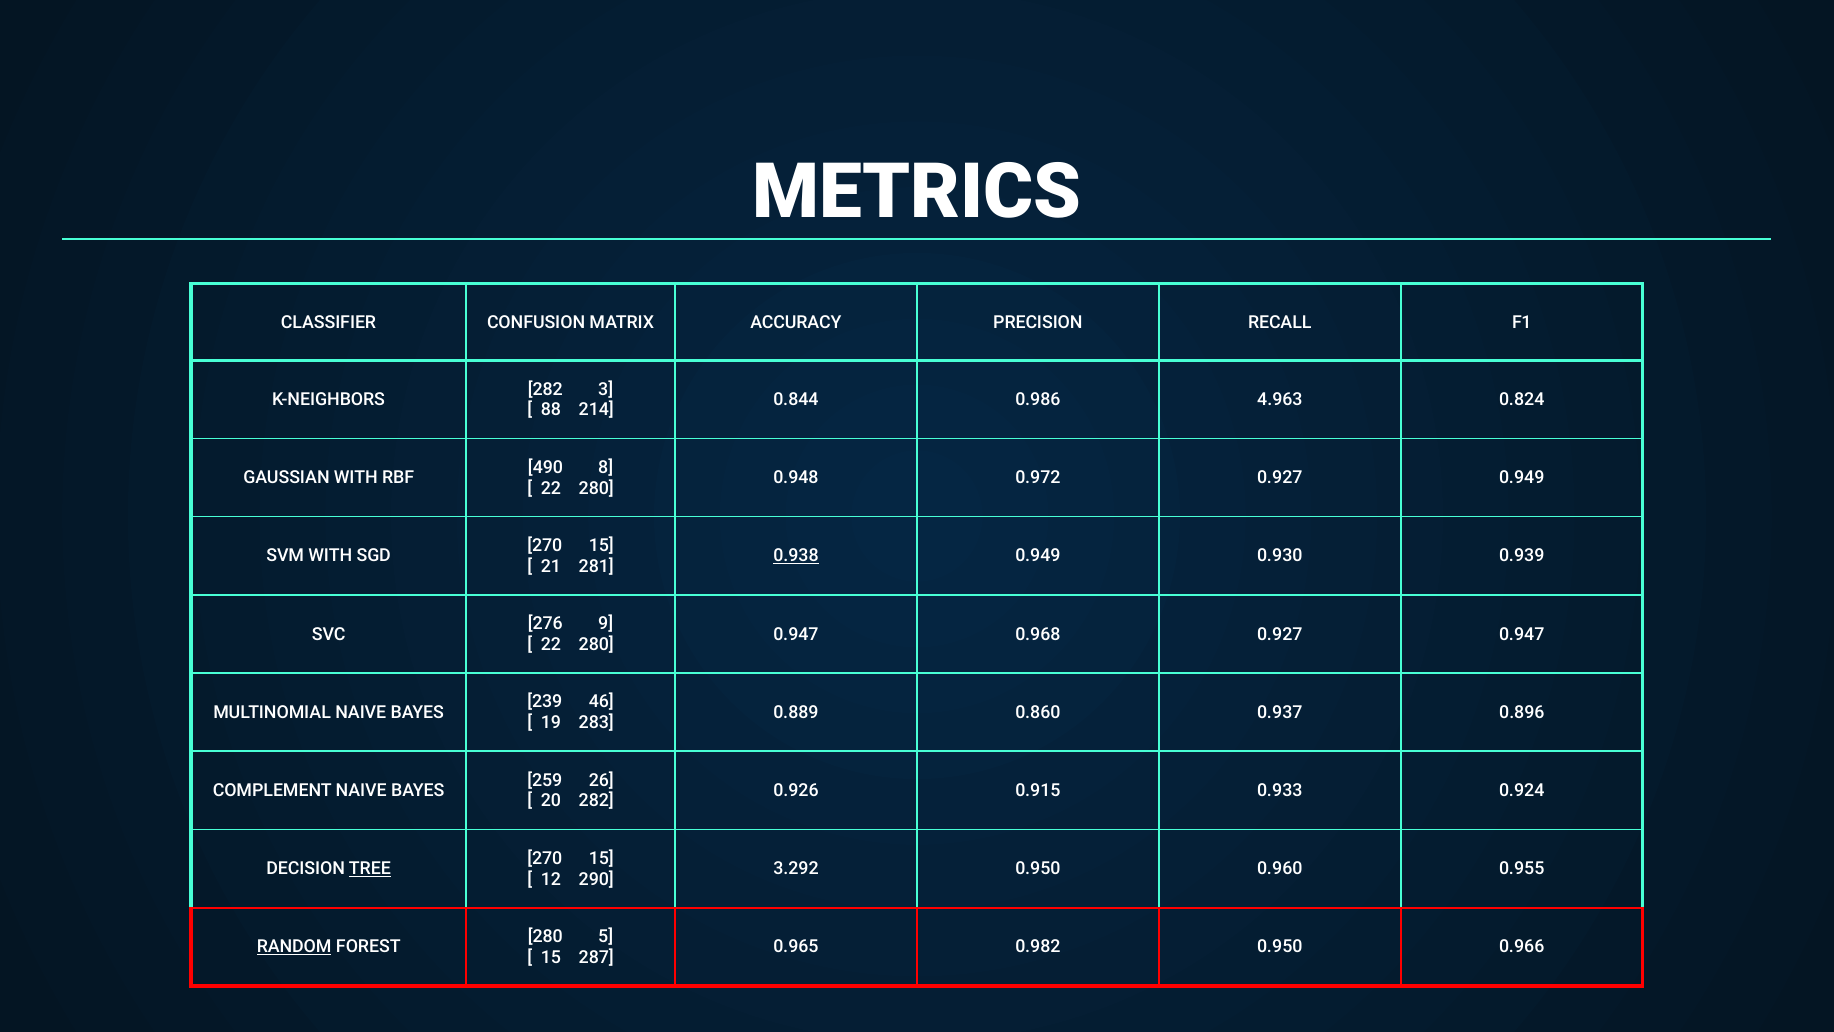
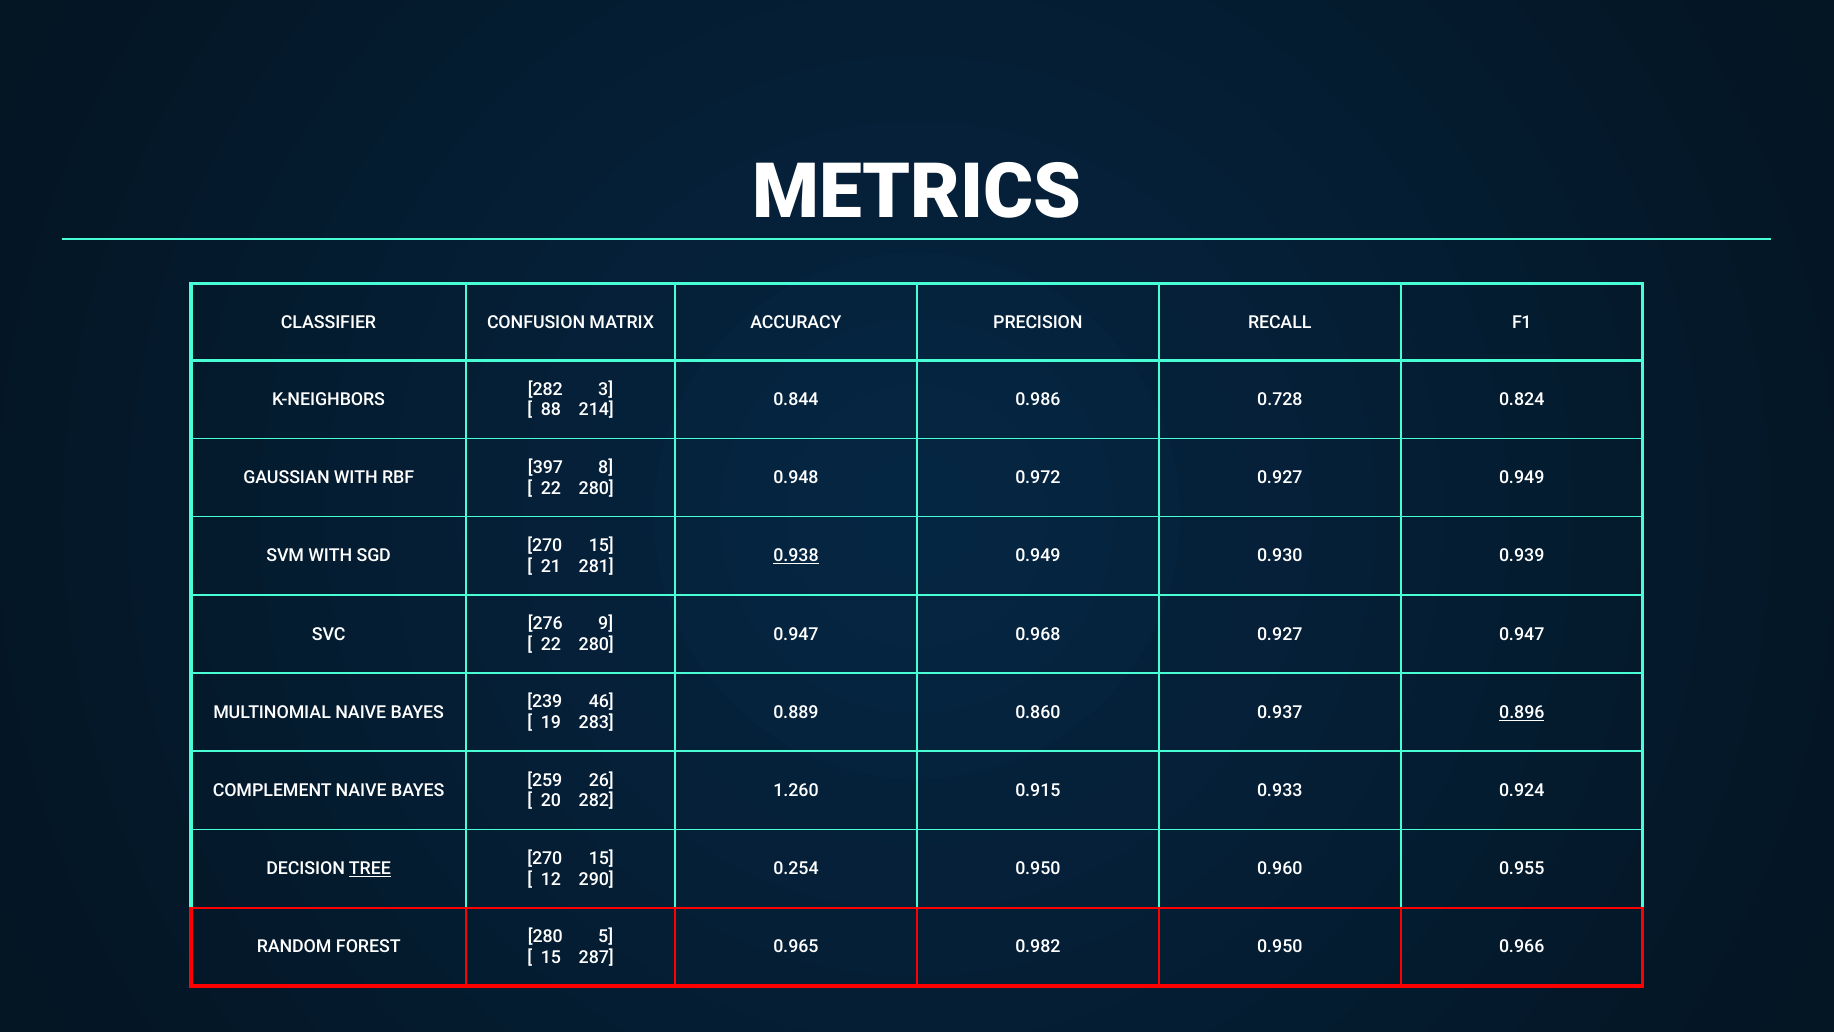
4.963: 4.963 -> 0.728
490: 490 -> 397
0.896 underline: none -> present
0.926: 0.926 -> 1.260
3.292: 3.292 -> 0.254
RANDOM underline: present -> none
